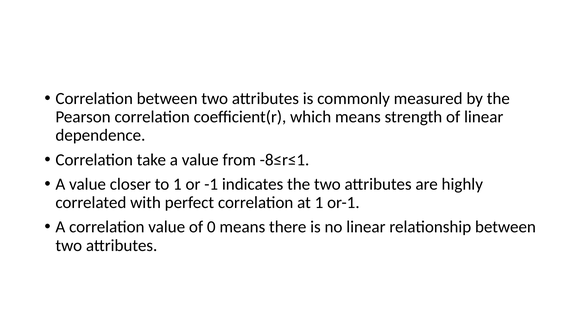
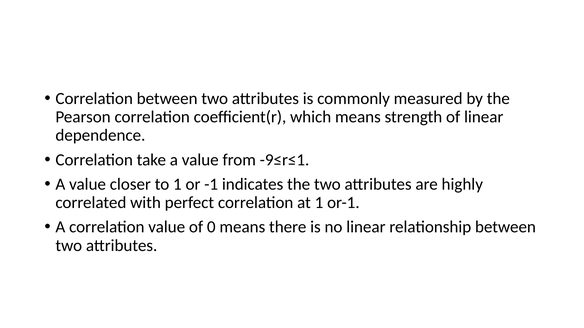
-8≤r≤1: -8≤r≤1 -> -9≤r≤1
